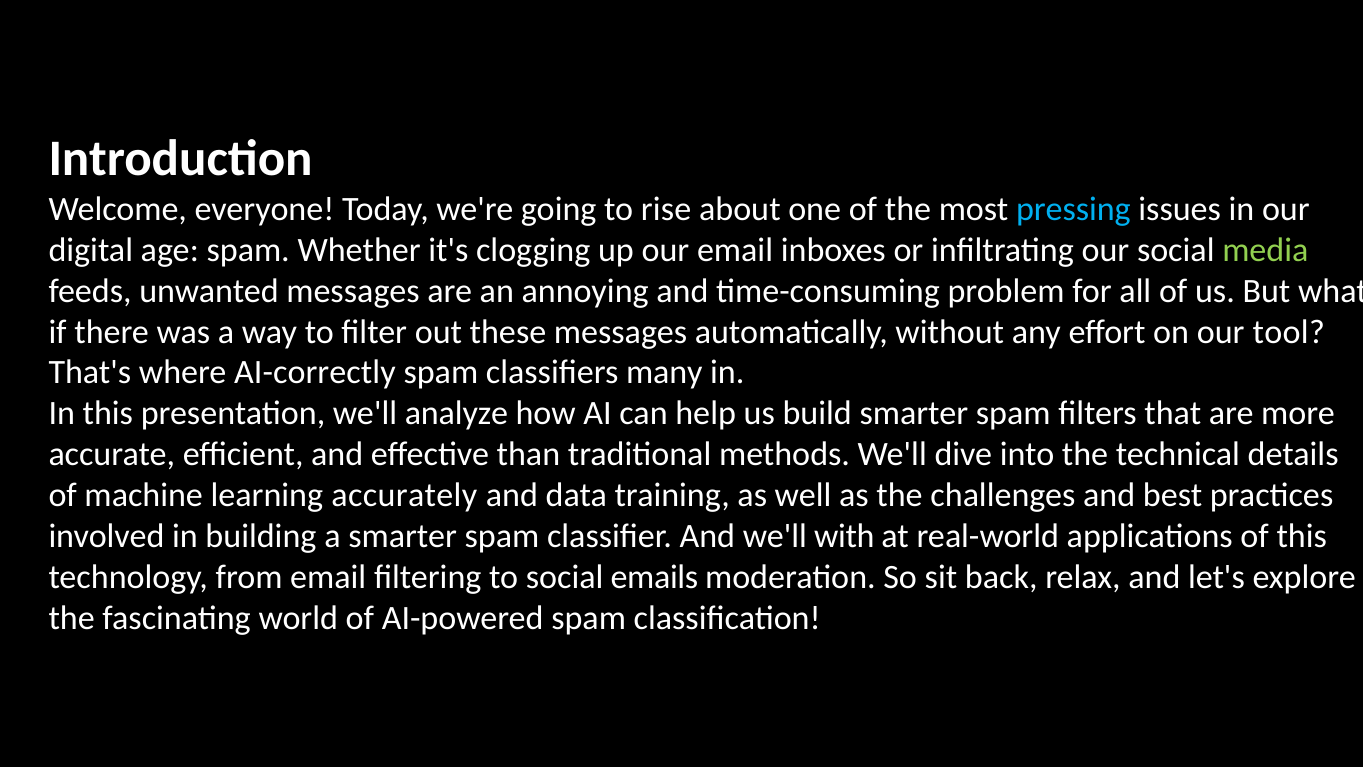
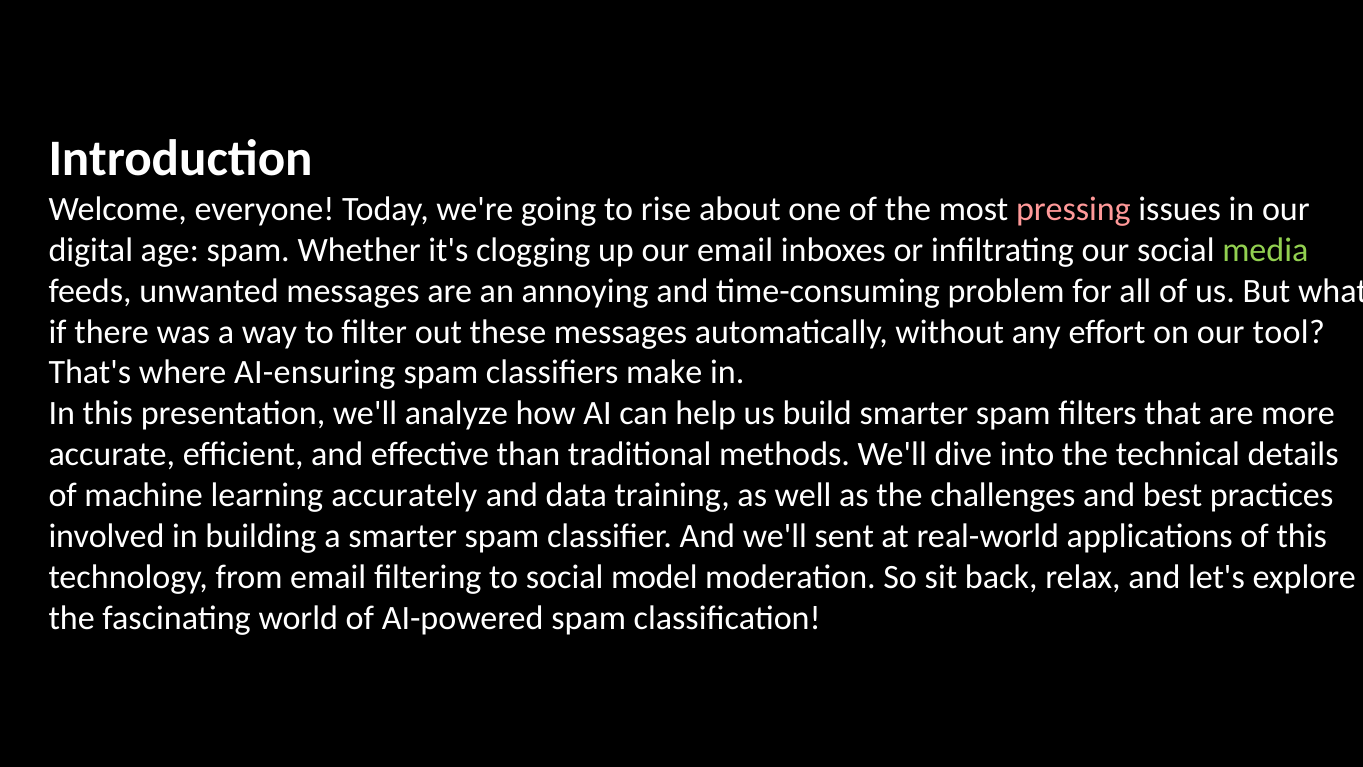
pressing colour: light blue -> pink
AI-correctly: AI-correctly -> AI-ensuring
many: many -> make
with: with -> sent
emails: emails -> model
